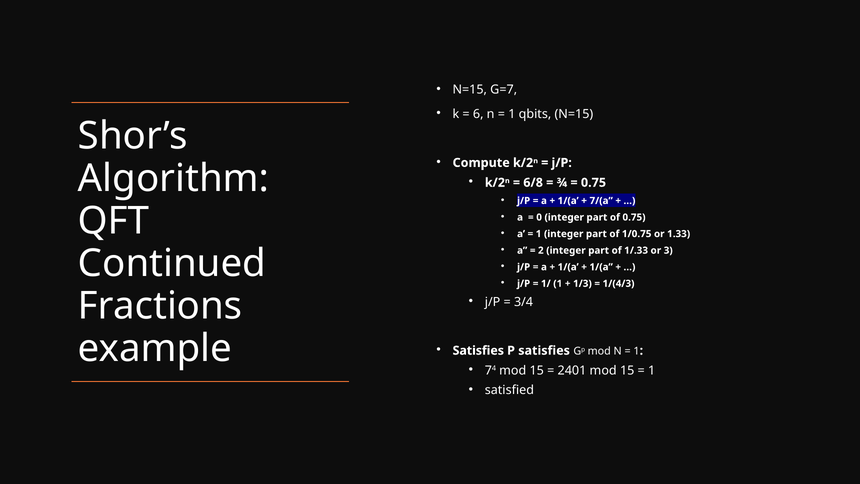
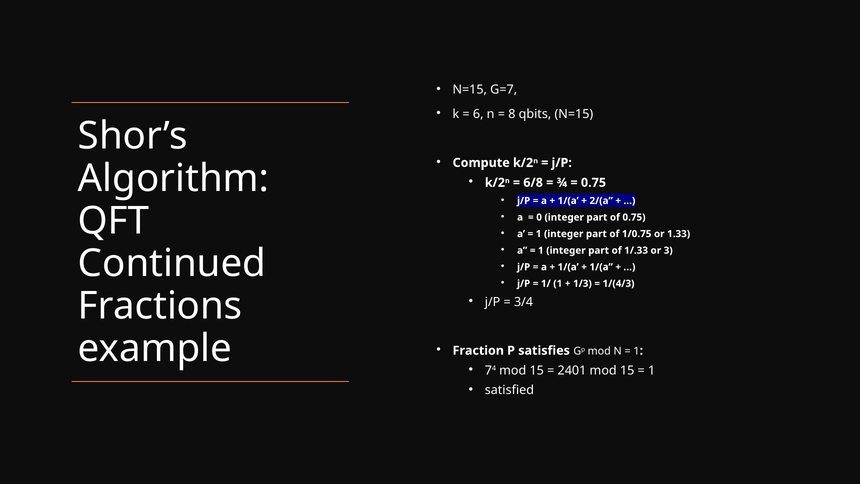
1 at (512, 114): 1 -> 8
7/(a: 7/(a -> 2/(a
2 at (541, 250): 2 -> 1
Satisfies at (478, 350): Satisfies -> Fraction
